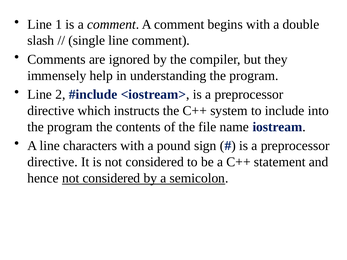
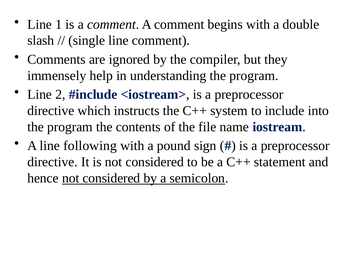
characters: characters -> following
